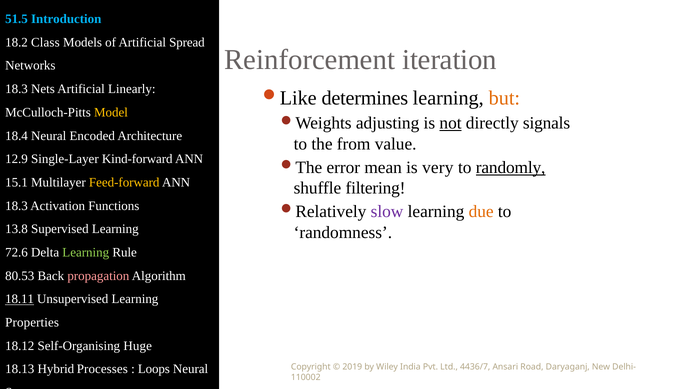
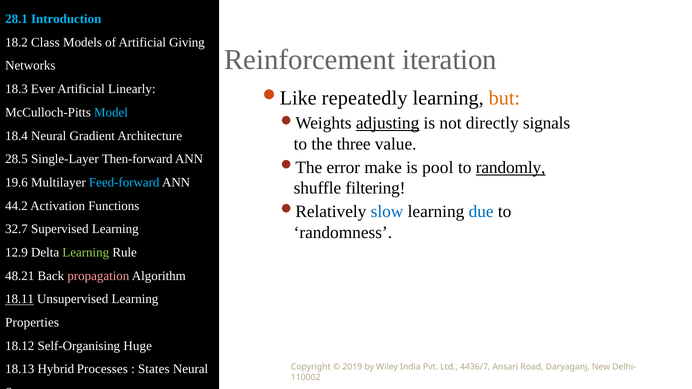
51.5: 51.5 -> 28.1
Spread: Spread -> Giving
Nets: Nets -> Ever
determines: determines -> repeatedly
Model colour: yellow -> light blue
adjusting underline: none -> present
not underline: present -> none
Encoded: Encoded -> Gradient
from: from -> three
12.9: 12.9 -> 28.5
Kind-forward: Kind-forward -> Then-forward
mean: mean -> make
very: very -> pool
15.1: 15.1 -> 19.6
Feed-forward colour: yellow -> light blue
18.3 at (17, 206): 18.3 -> 44.2
slow colour: purple -> blue
due colour: orange -> blue
13.8: 13.8 -> 32.7
72.6: 72.6 -> 12.9
80.53: 80.53 -> 48.21
Loops: Loops -> States
